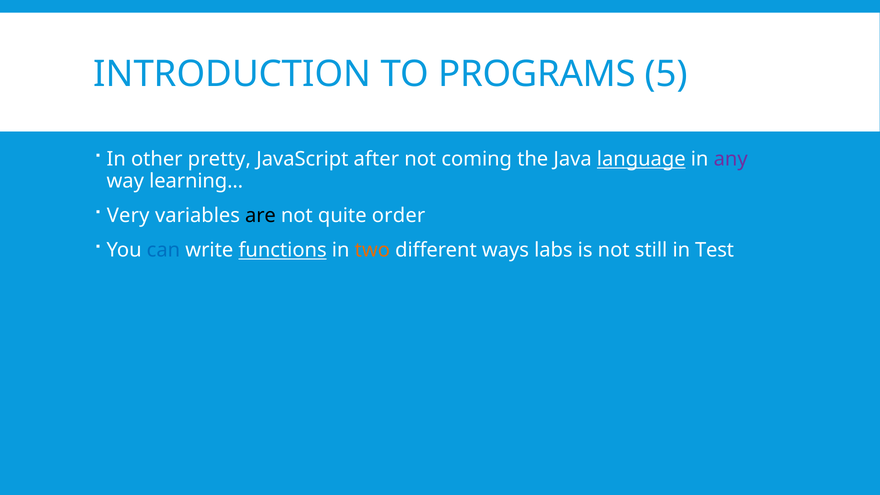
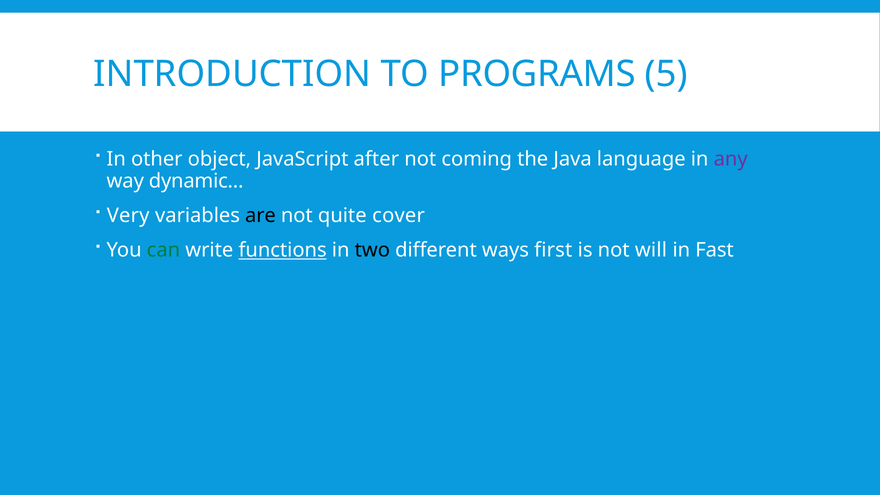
pretty: pretty -> object
language underline: present -> none
learning…: learning… -> dynamic…
order: order -> cover
can colour: blue -> green
two colour: orange -> black
labs: labs -> first
still: still -> will
Test: Test -> Fast
